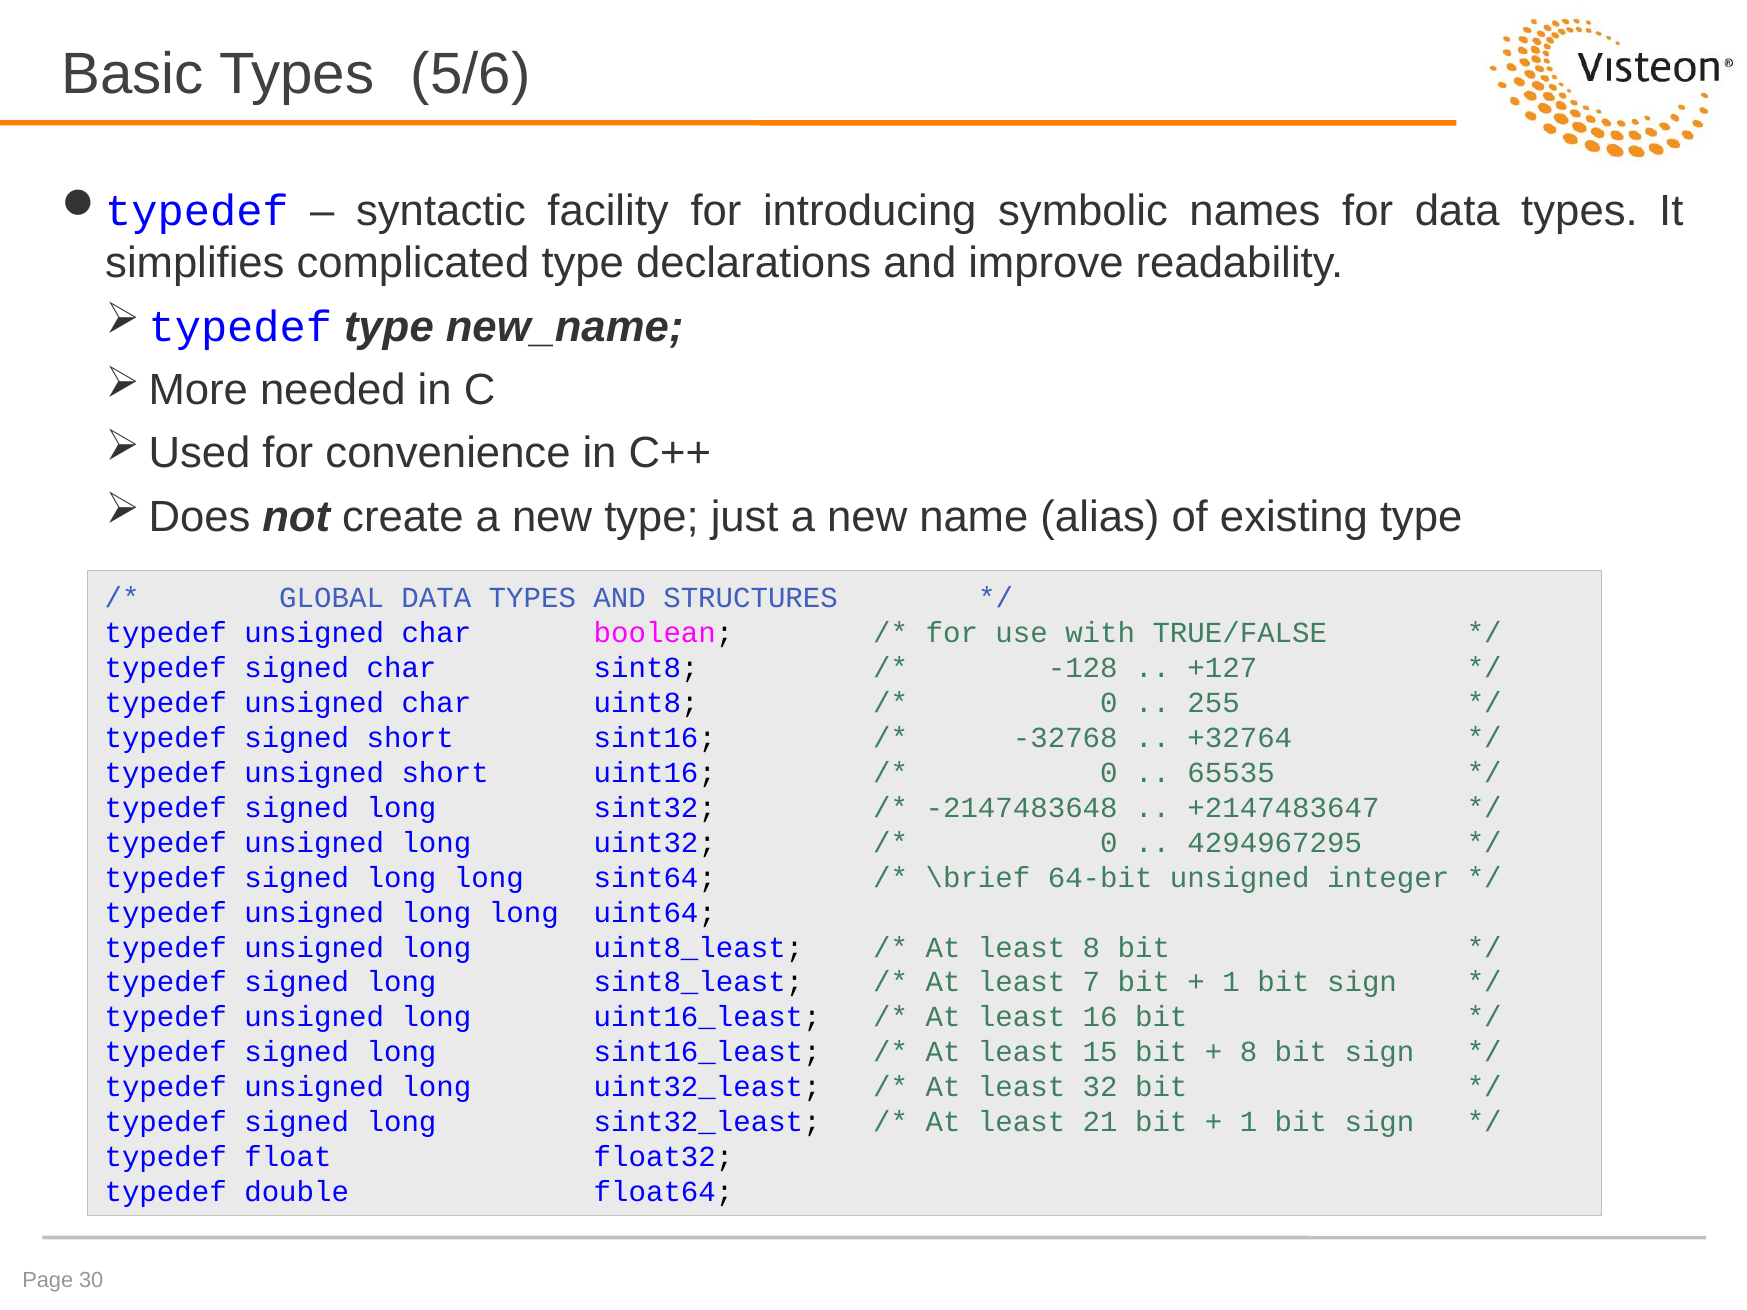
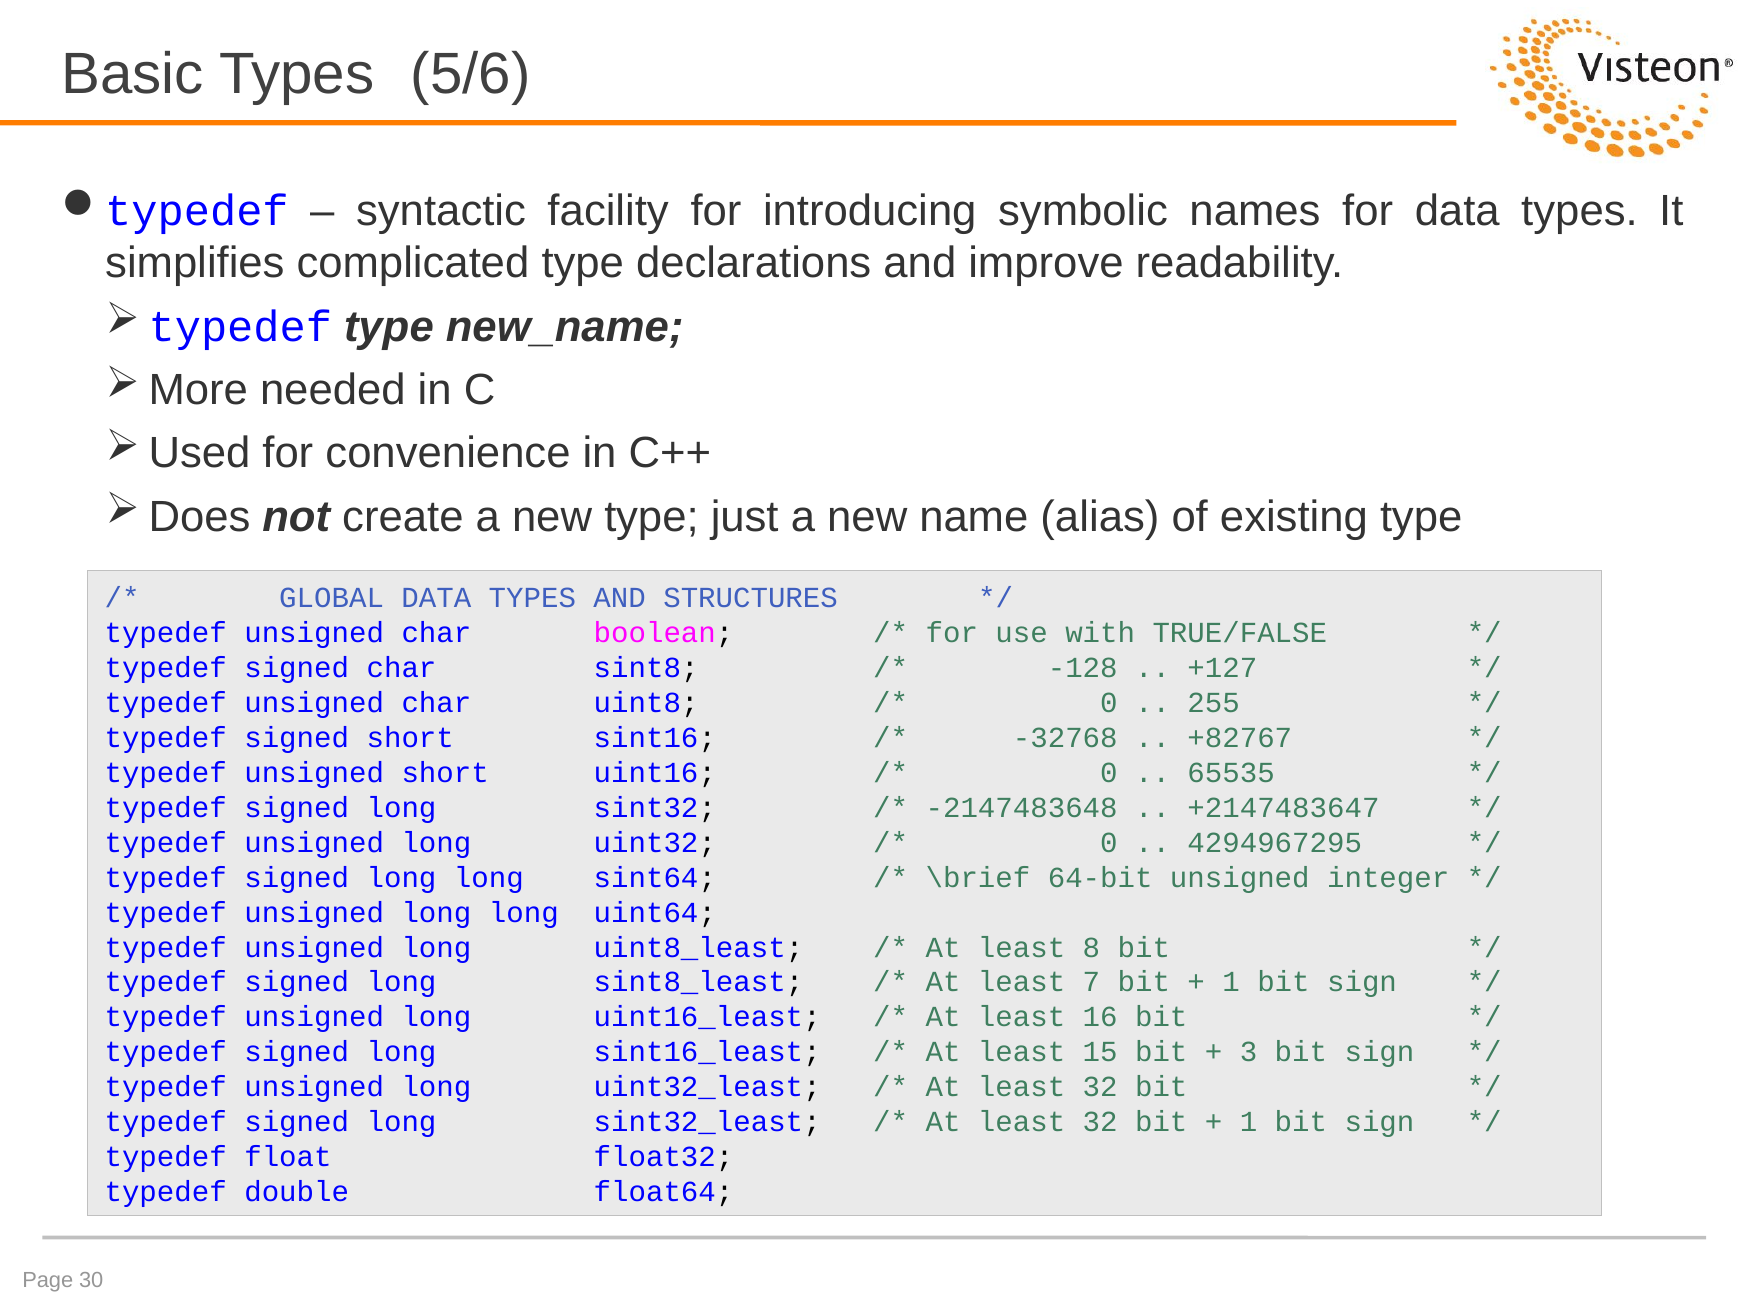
+32764: +32764 -> +82767
8 at (1249, 1052): 8 -> 3
21 at (1100, 1122): 21 -> 32
